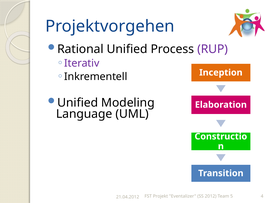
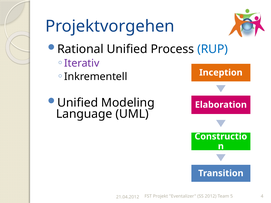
RUP colour: purple -> blue
